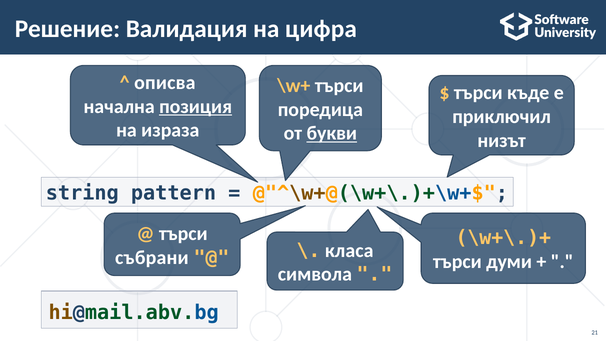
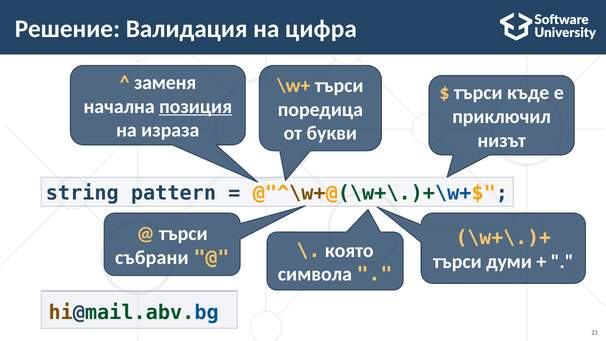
описва: описва -> заменя
букви underline: present -> none
класа: класа -> която
